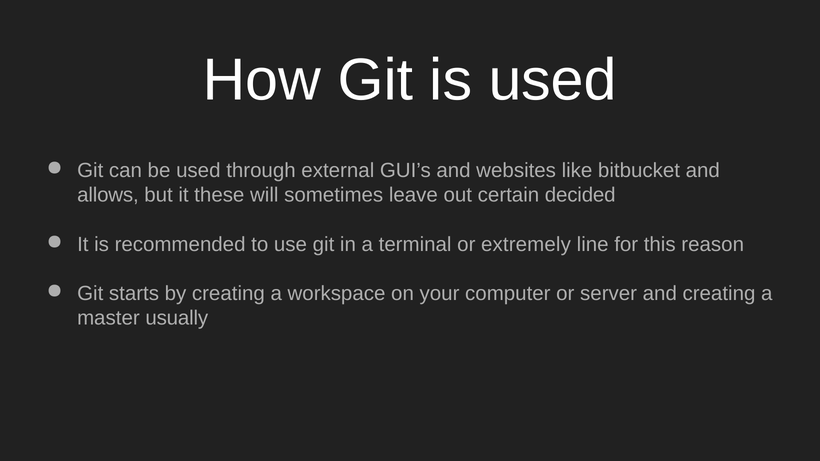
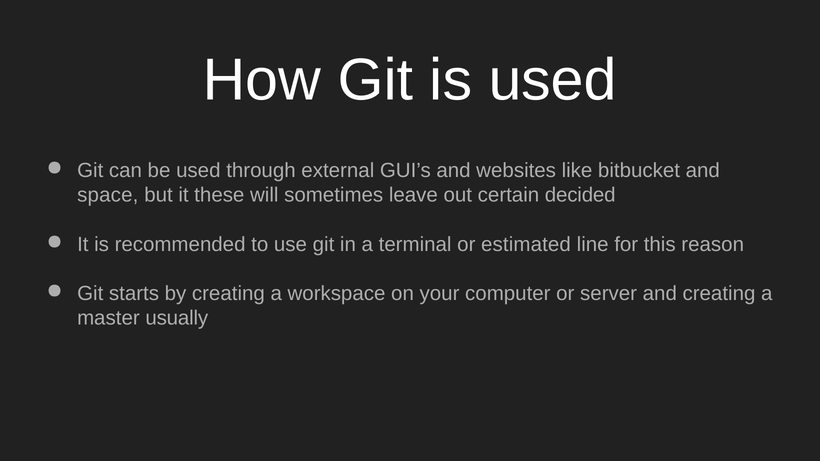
allows: allows -> space
extremely: extremely -> estimated
